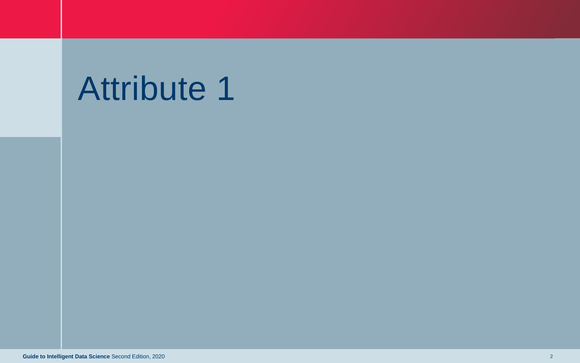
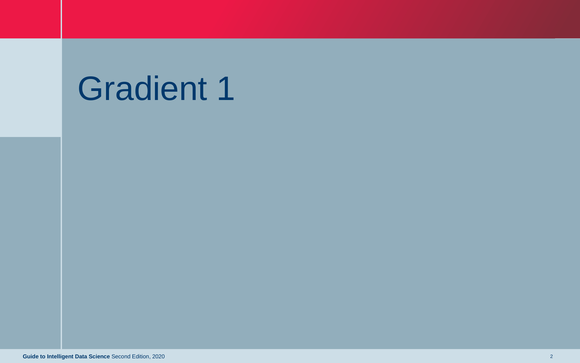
Attribute: Attribute -> Gradient
